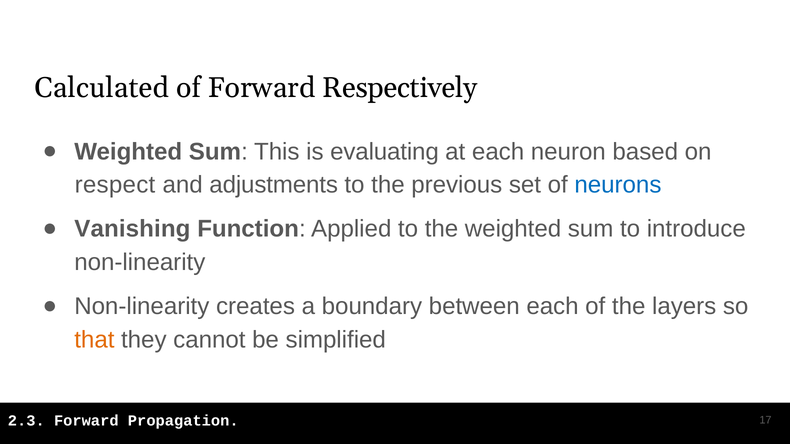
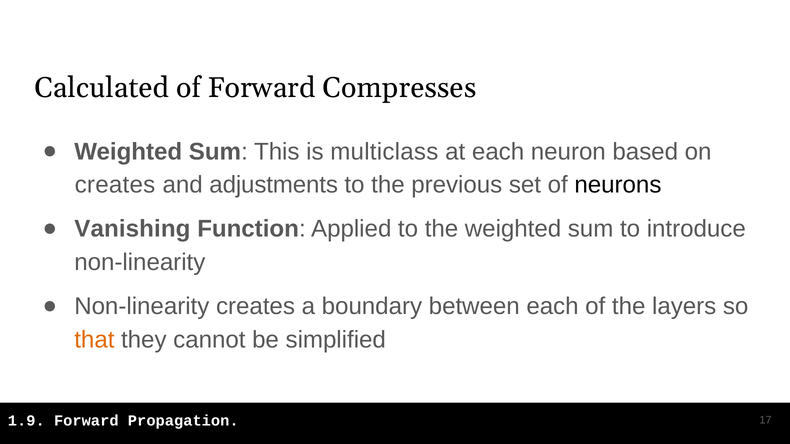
Respectively: Respectively -> Compresses
evaluating: evaluating -> multiclass
respect at (115, 185): respect -> creates
neurons colour: blue -> black
2.3: 2.3 -> 1.9
